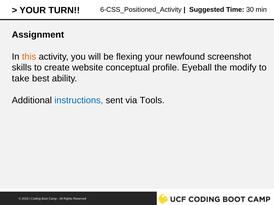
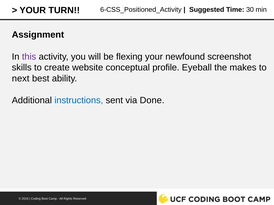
this colour: orange -> purple
modify: modify -> makes
take: take -> next
Tools: Tools -> Done
